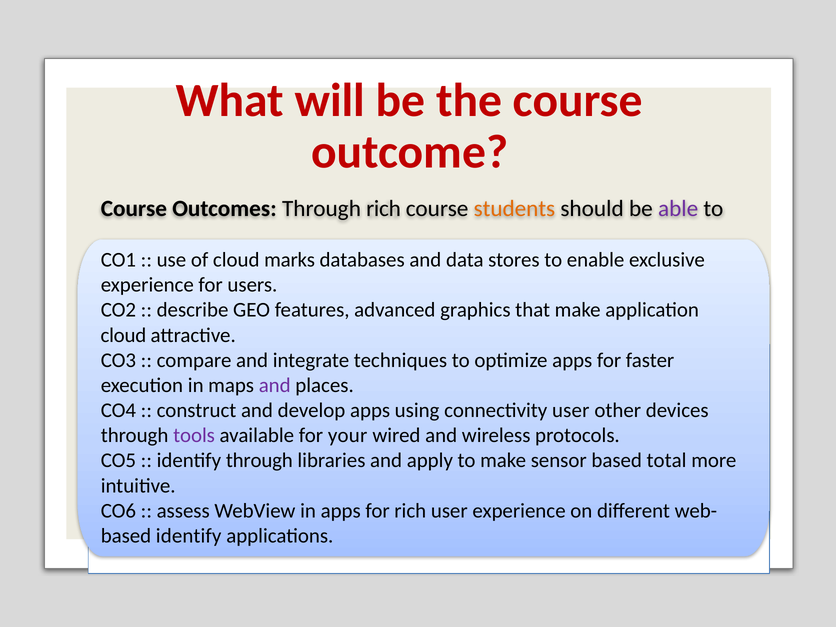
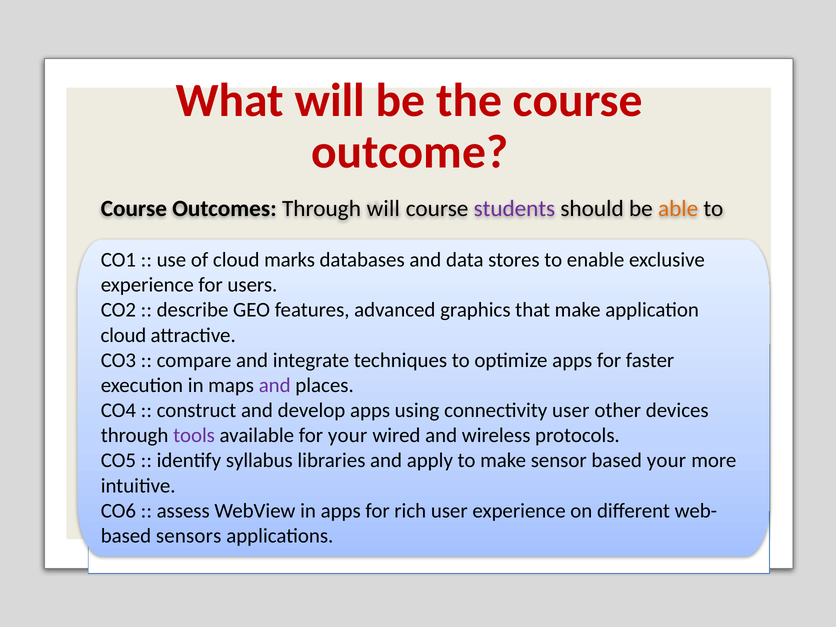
Through rich: rich -> will
students colour: orange -> purple
able colour: purple -> orange
identify through: through -> syllabus
based total: total -> your
based identify: identify -> sensors
